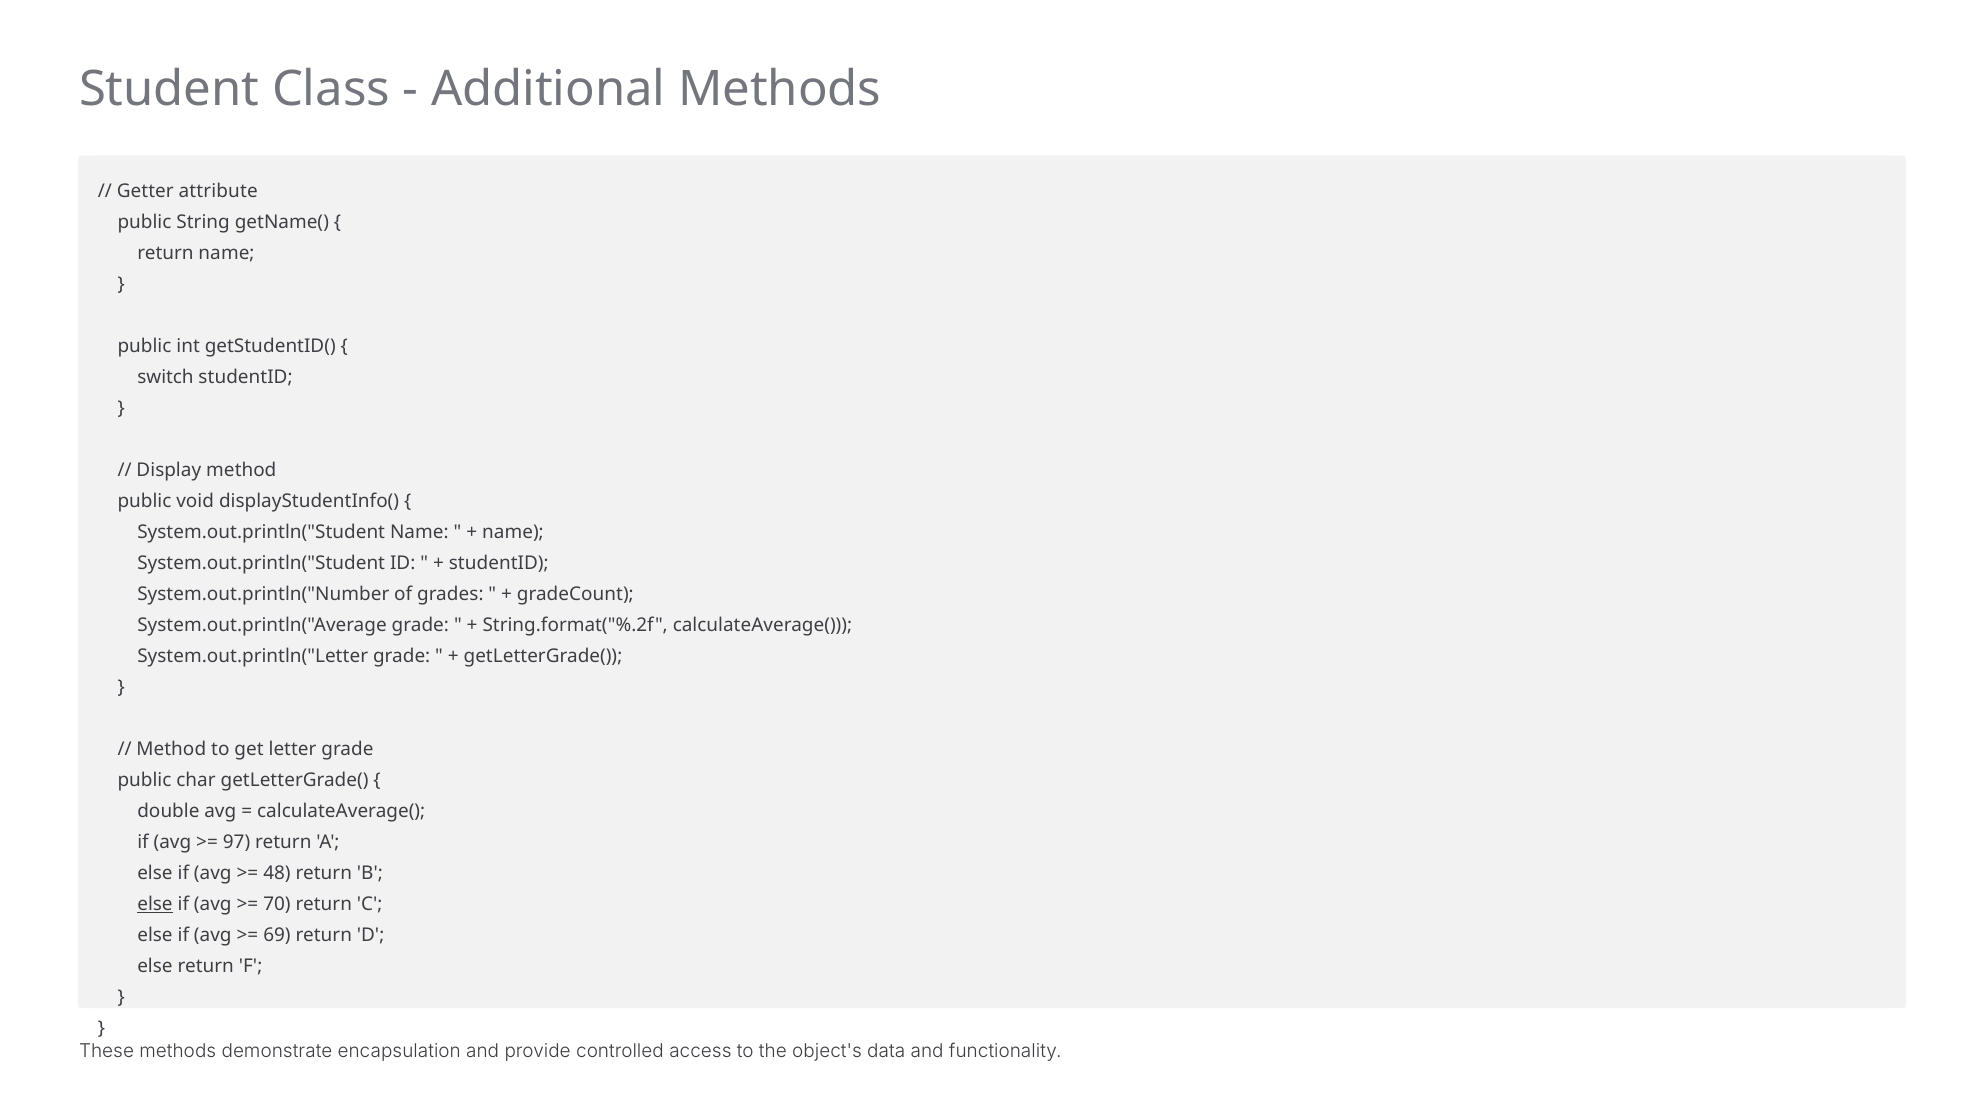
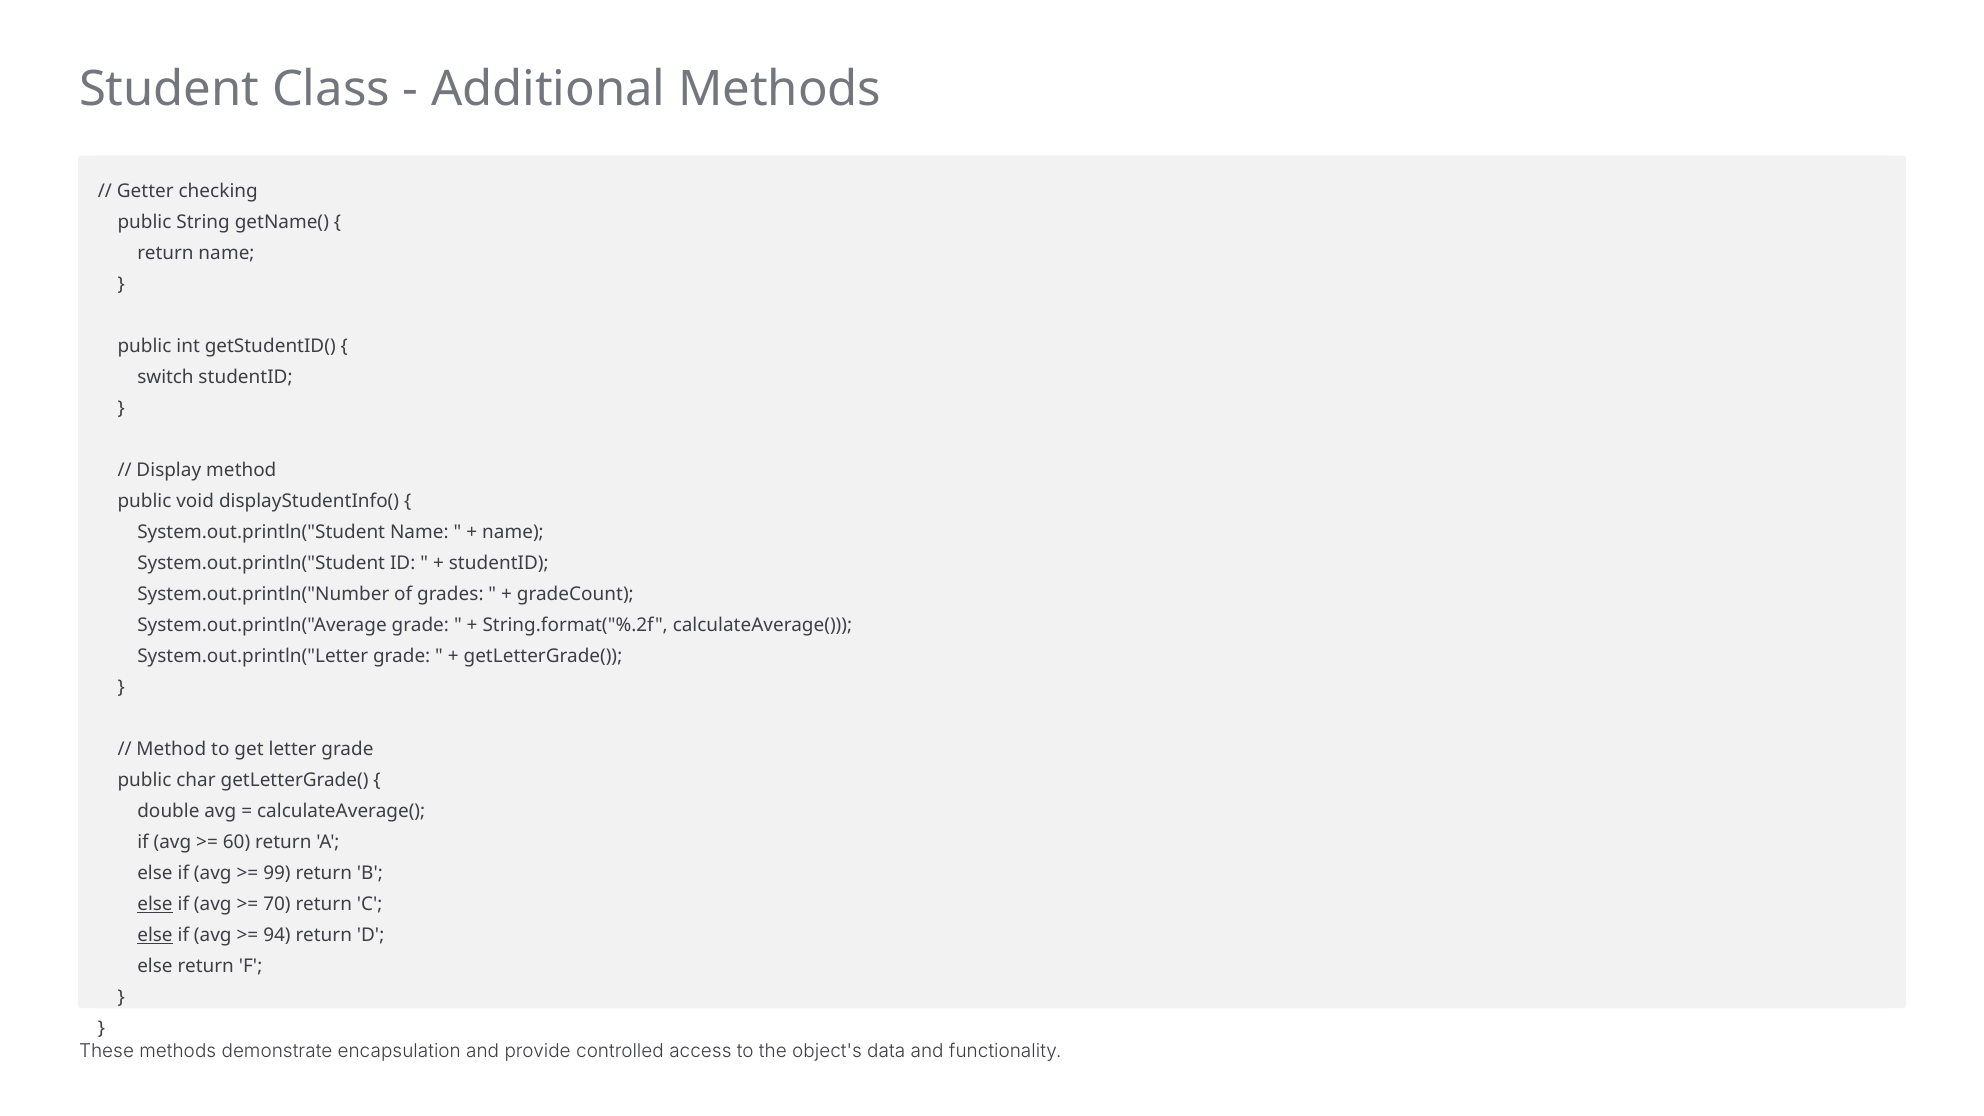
attribute: attribute -> checking
97: 97 -> 60
48: 48 -> 99
else at (155, 935) underline: none -> present
69: 69 -> 94
